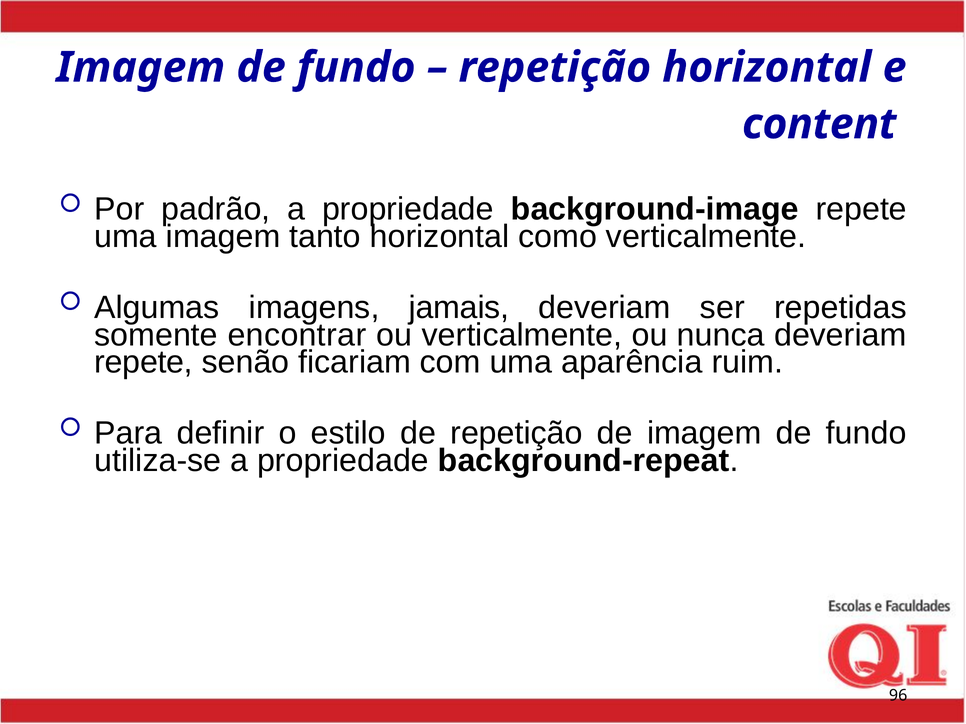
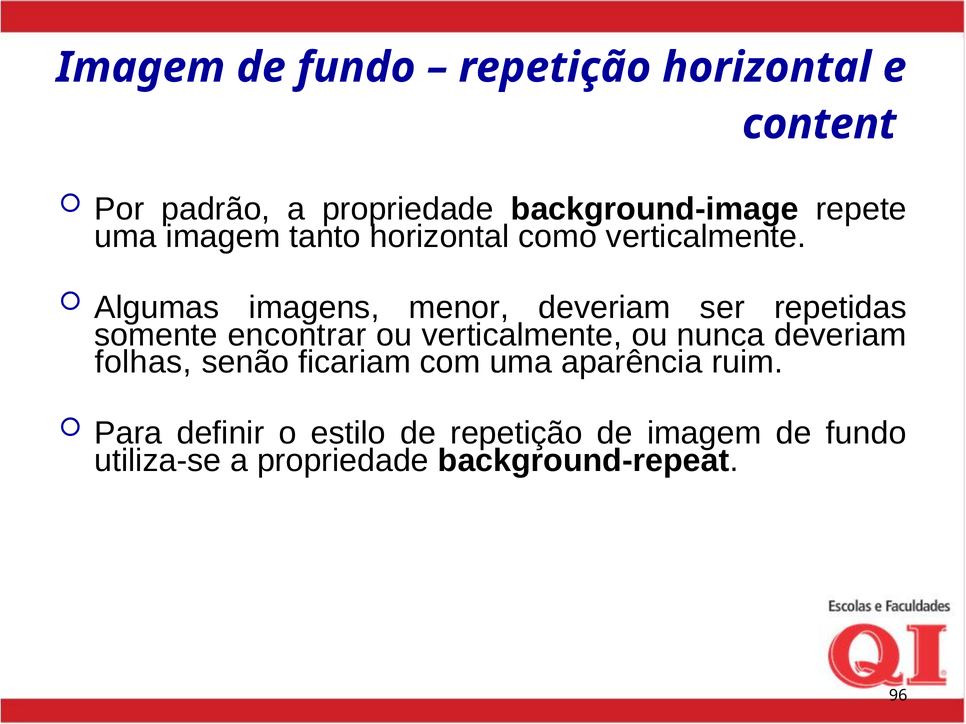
jamais: jamais -> menor
repete at (144, 363): repete -> folhas
